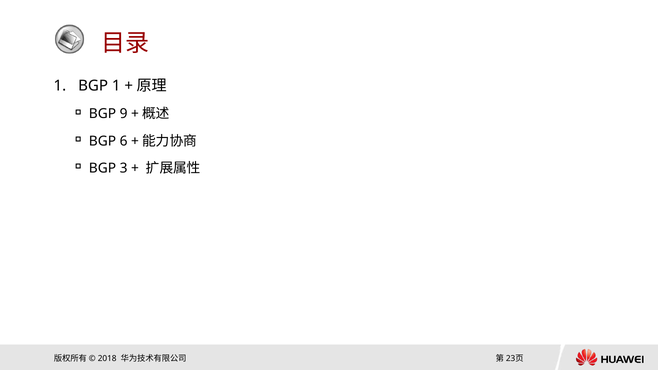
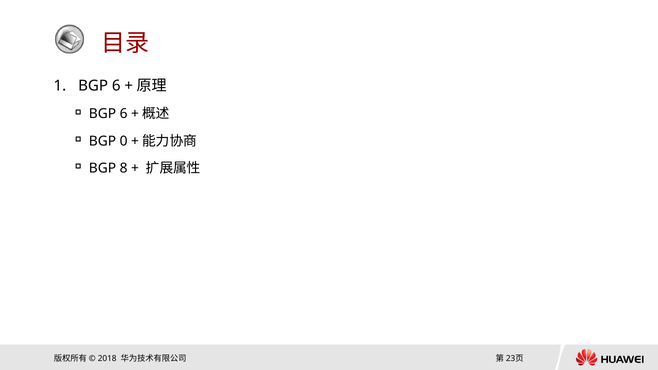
1 at (116, 86): 1 -> 6
9 at (124, 114): 9 -> 6
6: 6 -> 0
3: 3 -> 8
